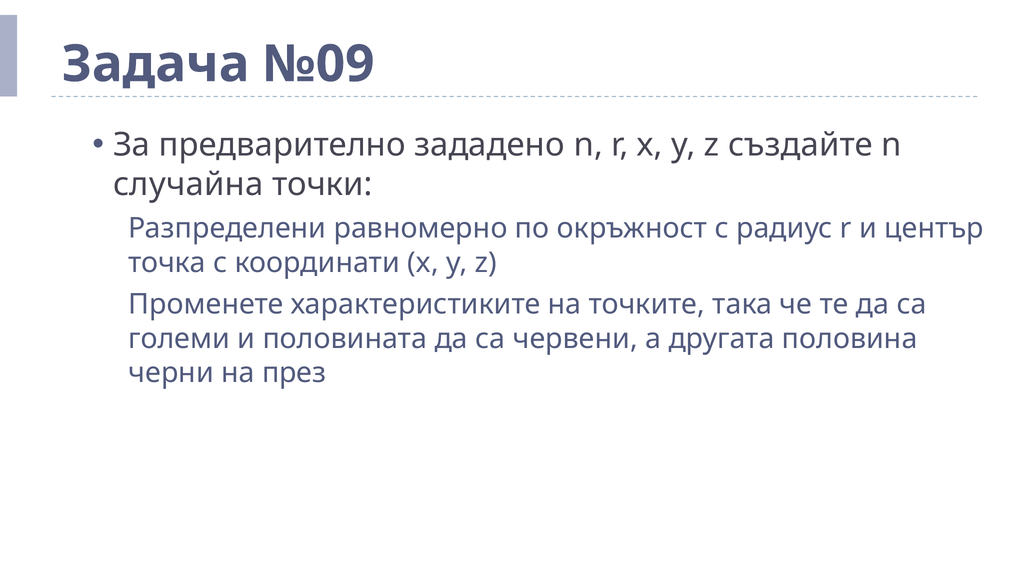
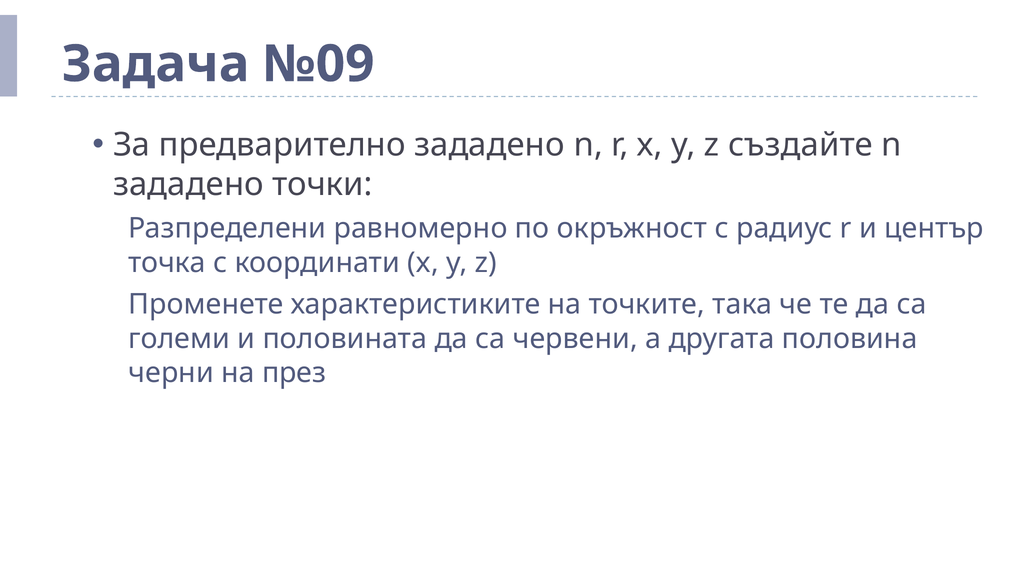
случайна at (188, 185): случайна -> зададено
